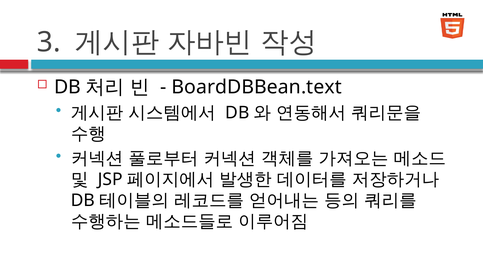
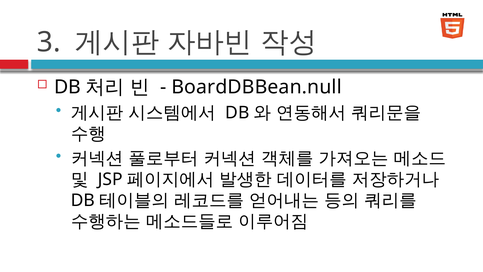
BoardDBBean.text: BoardDBBean.text -> BoardDBBean.null
